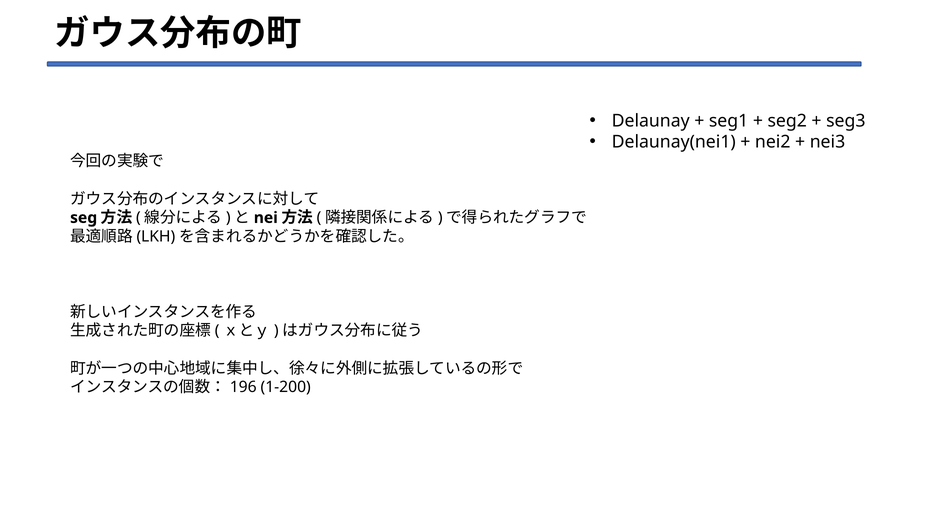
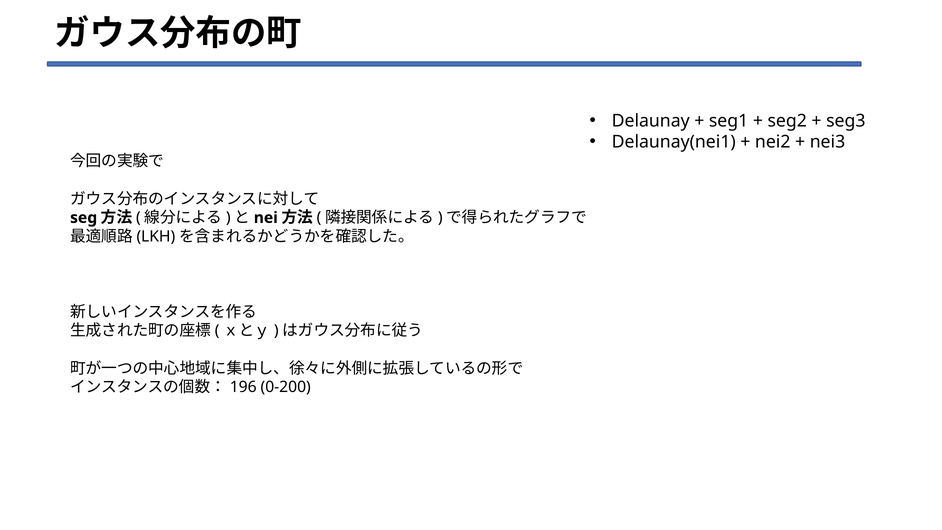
1-200: 1-200 -> 0-200
